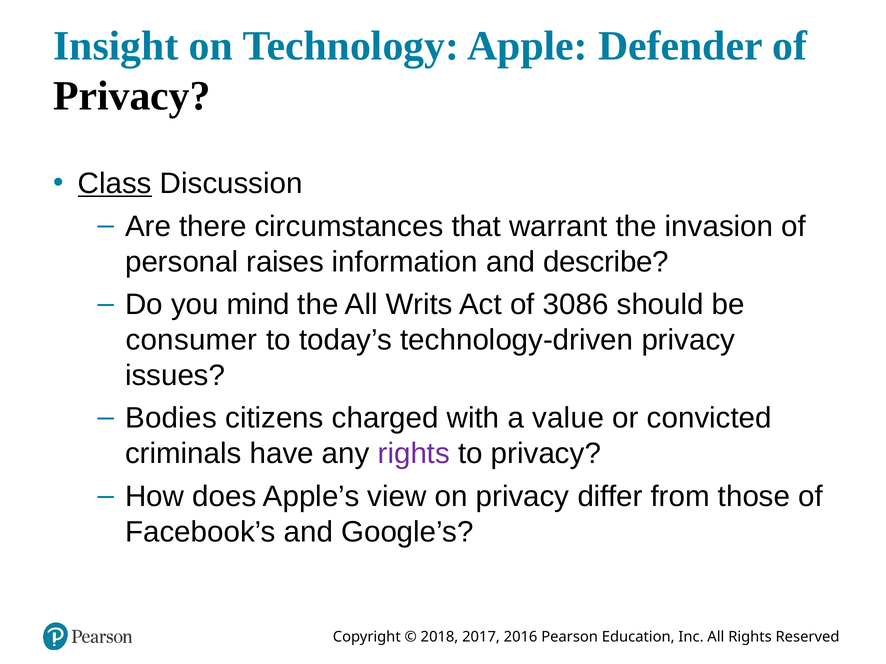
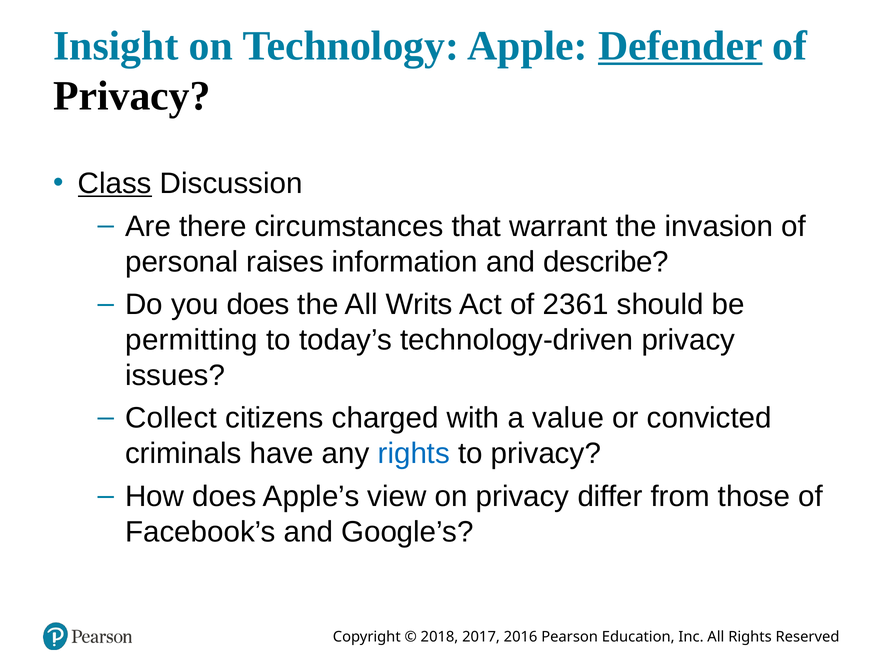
Defender underline: none -> present
you mind: mind -> does
3086: 3086 -> 2361
consumer: consumer -> permitting
Bodies: Bodies -> Collect
rights at (414, 454) colour: purple -> blue
